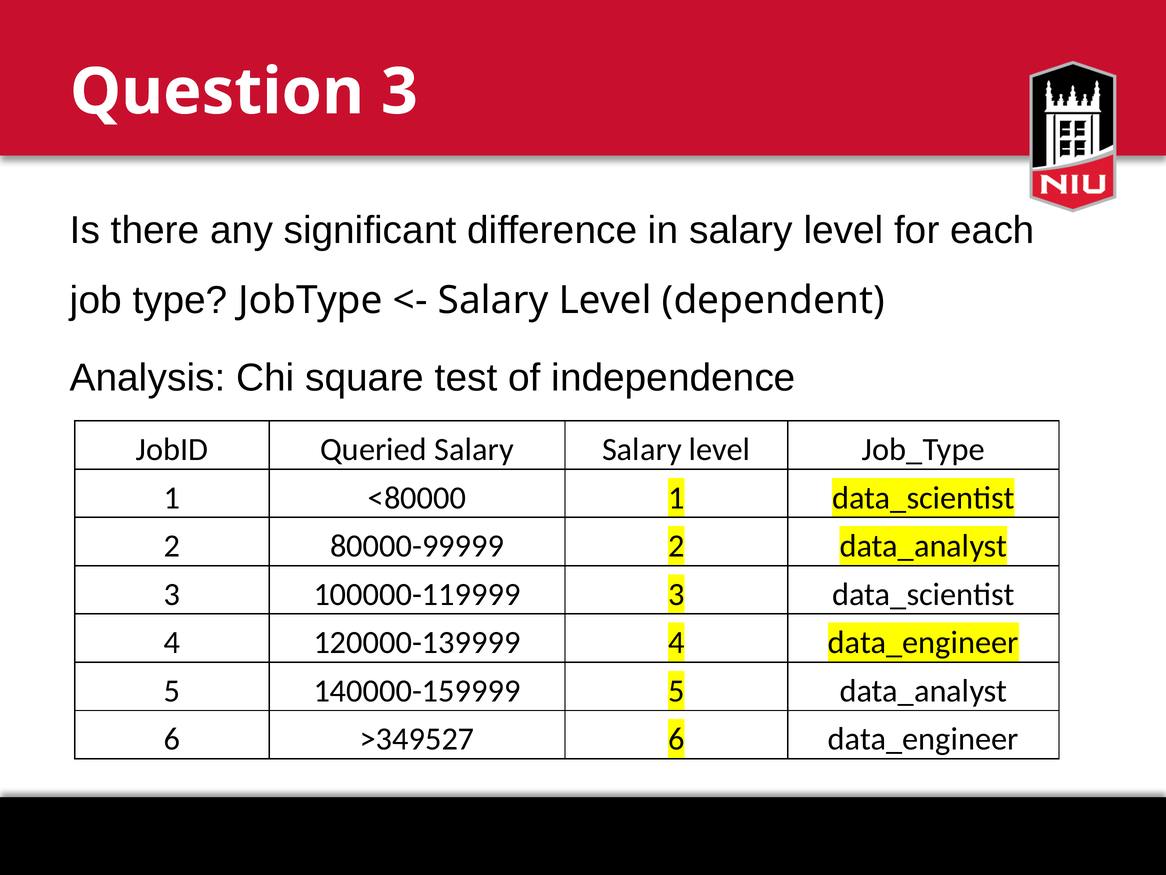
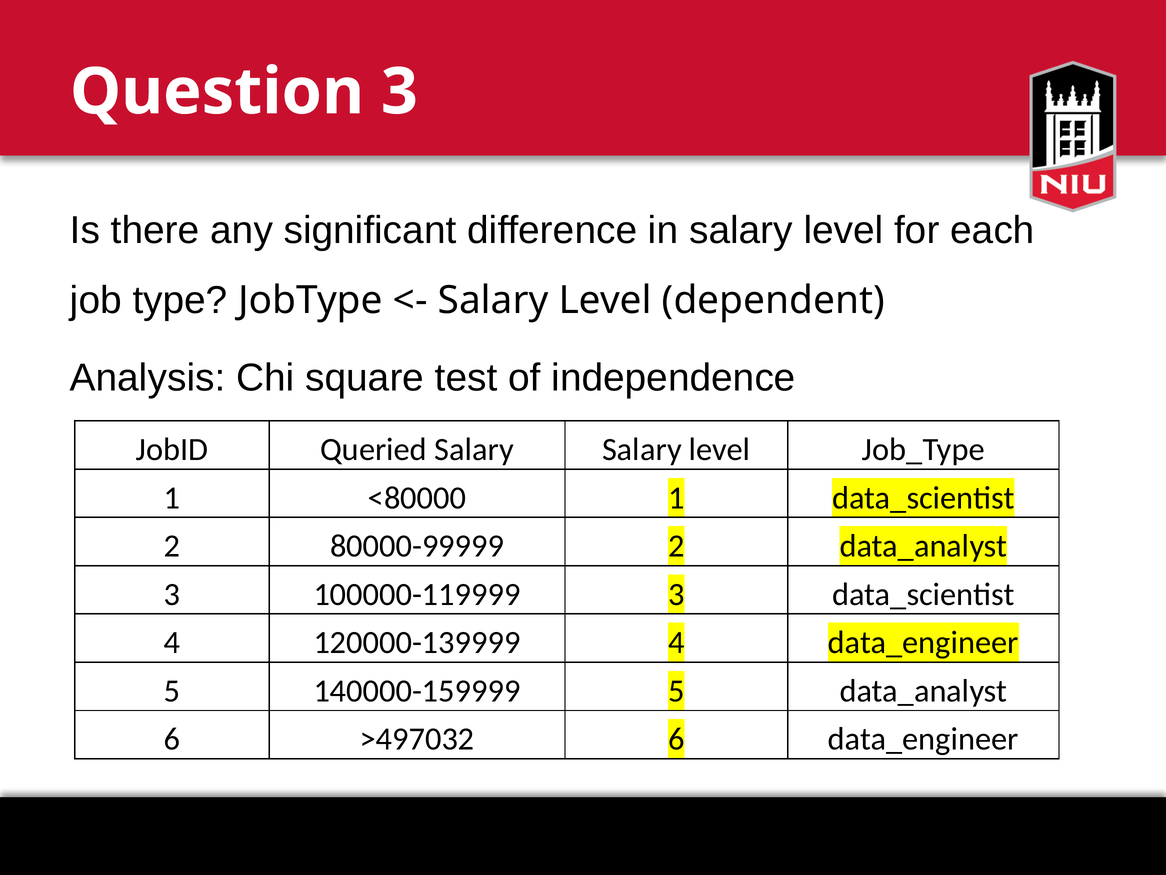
>349527: >349527 -> >497032
